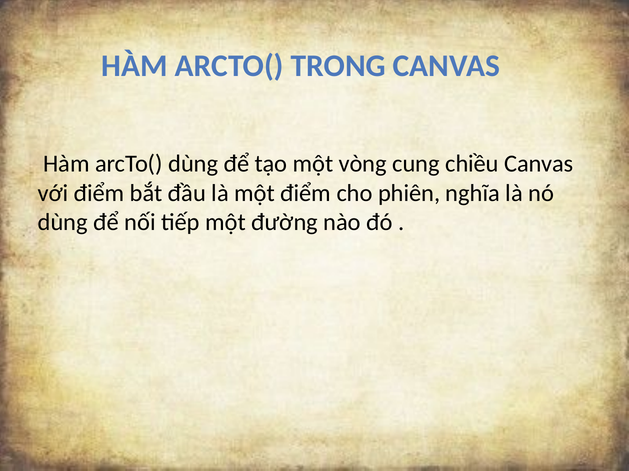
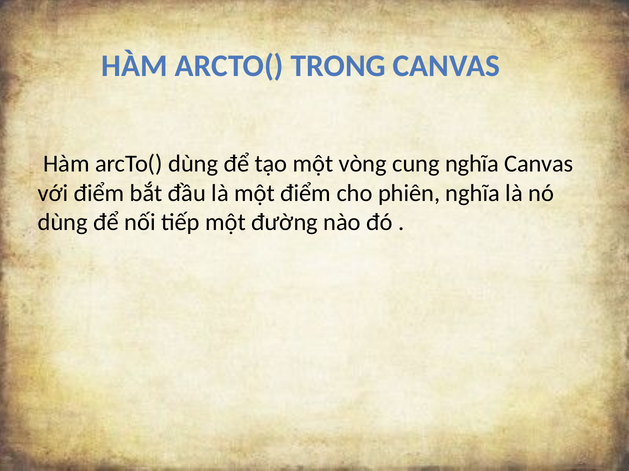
cung chiều: chiều -> nghĩa
